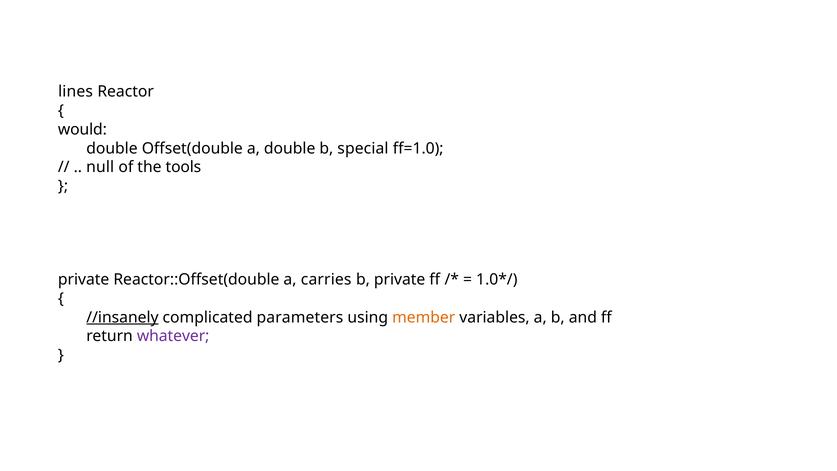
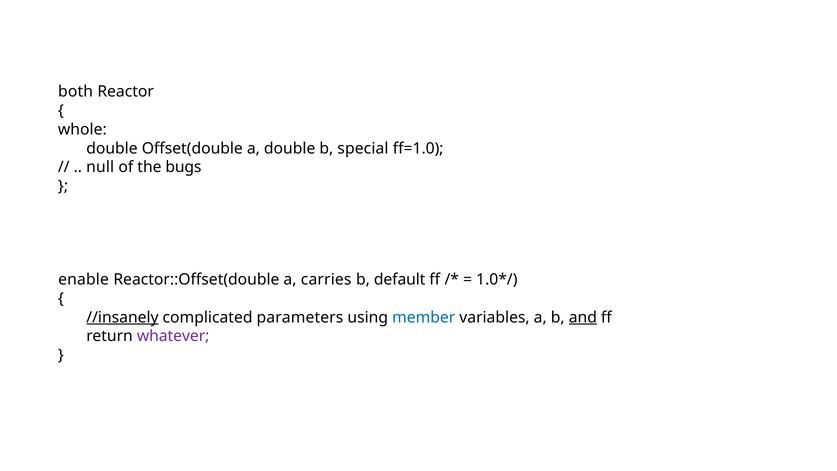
lines: lines -> both
would: would -> whole
tools: tools -> bugs
private at (84, 280): private -> enable
b private: private -> default
member colour: orange -> blue
and underline: none -> present
